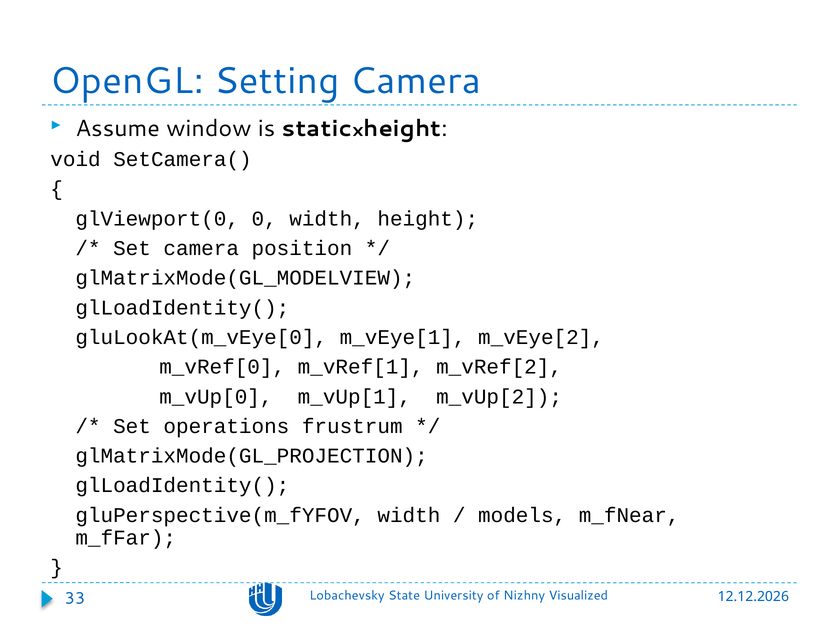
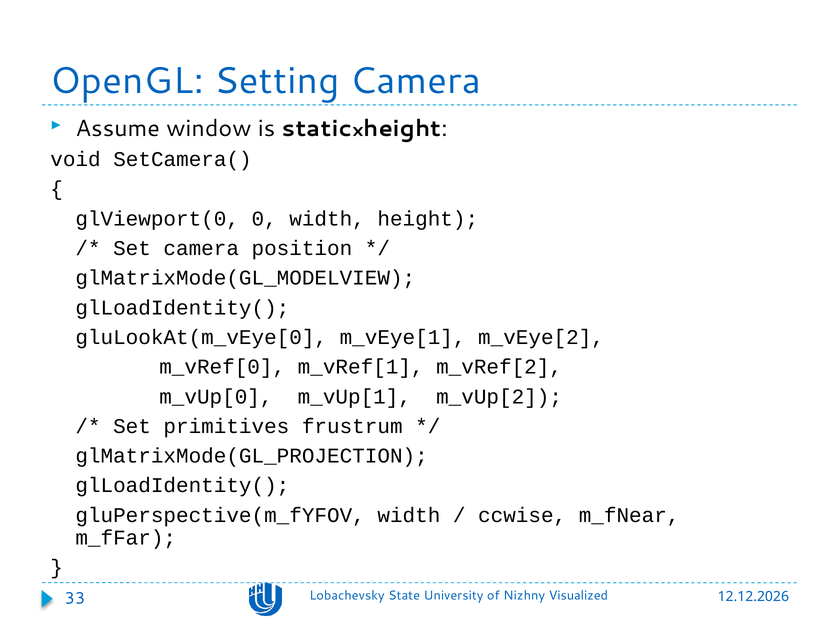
operations: operations -> primitives
models: models -> ccwise
